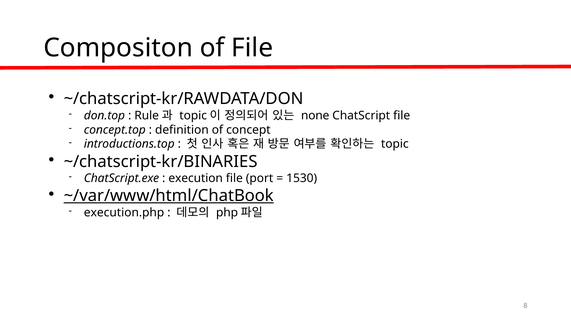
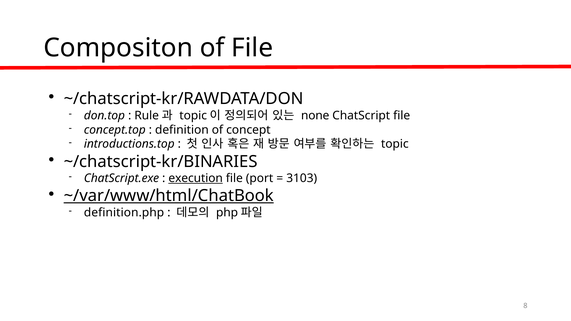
execution underline: none -> present
1530: 1530 -> 3103
execution.php: execution.php -> definition.php
